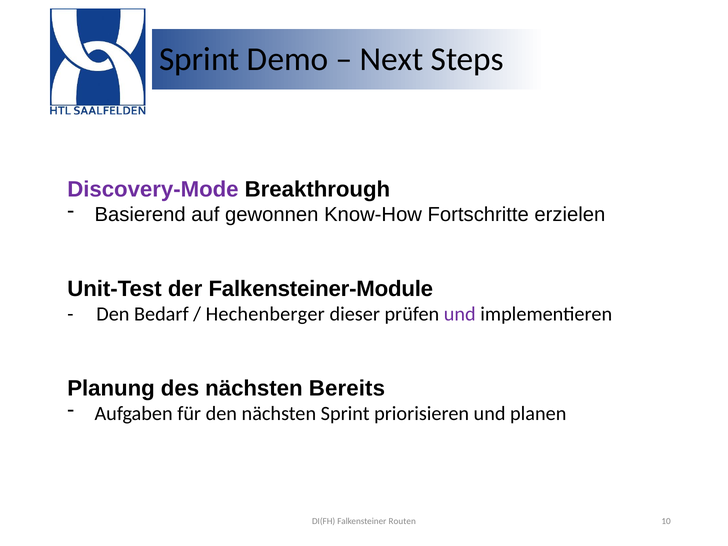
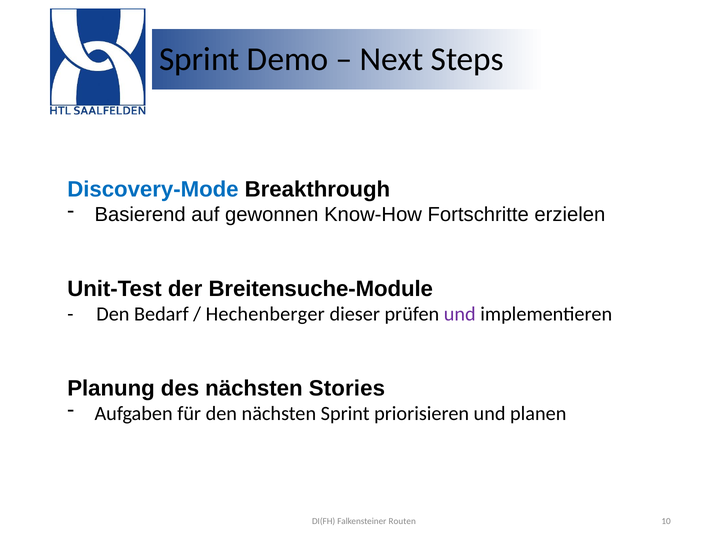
Discovery-Mode colour: purple -> blue
Falkensteiner-Module: Falkensteiner-Module -> Breitensuche-Module
Bereits: Bereits -> Stories
